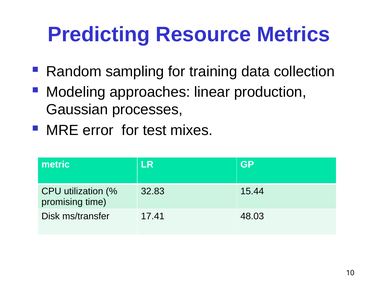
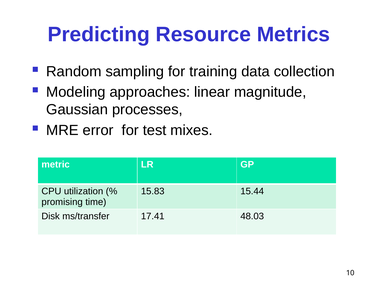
production: production -> magnitude
32.83: 32.83 -> 15.83
